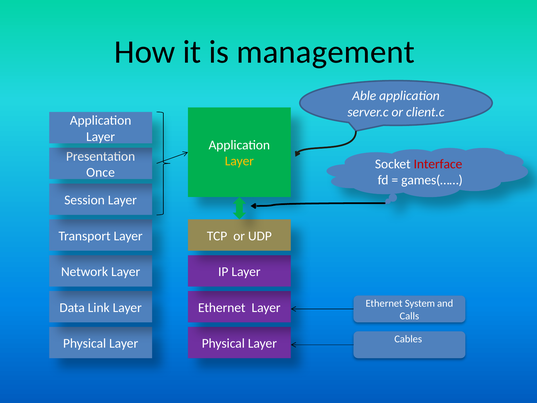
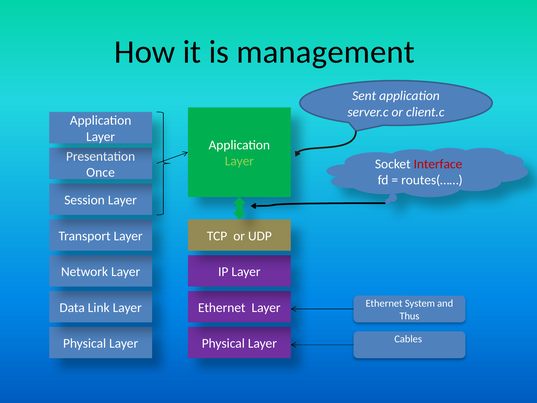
Able: Able -> Sent
Layer at (239, 161) colour: yellow -> light green
games(……: games(…… -> routes(……
Calls: Calls -> Thus
